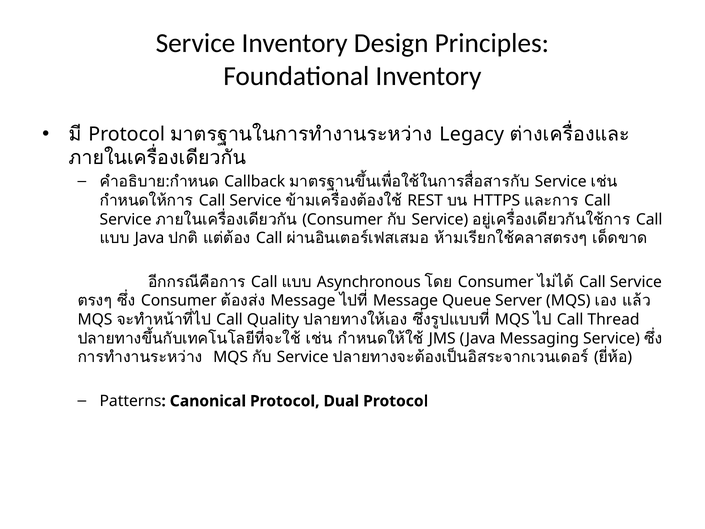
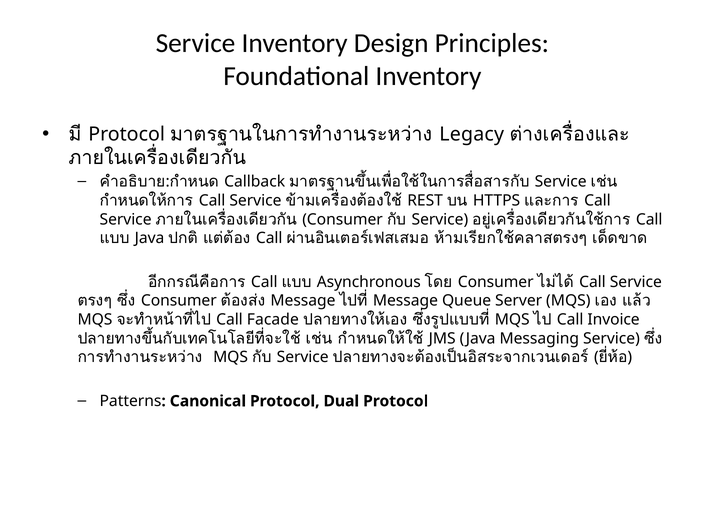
Quality: Quality -> Facade
Thread: Thread -> Invoice
